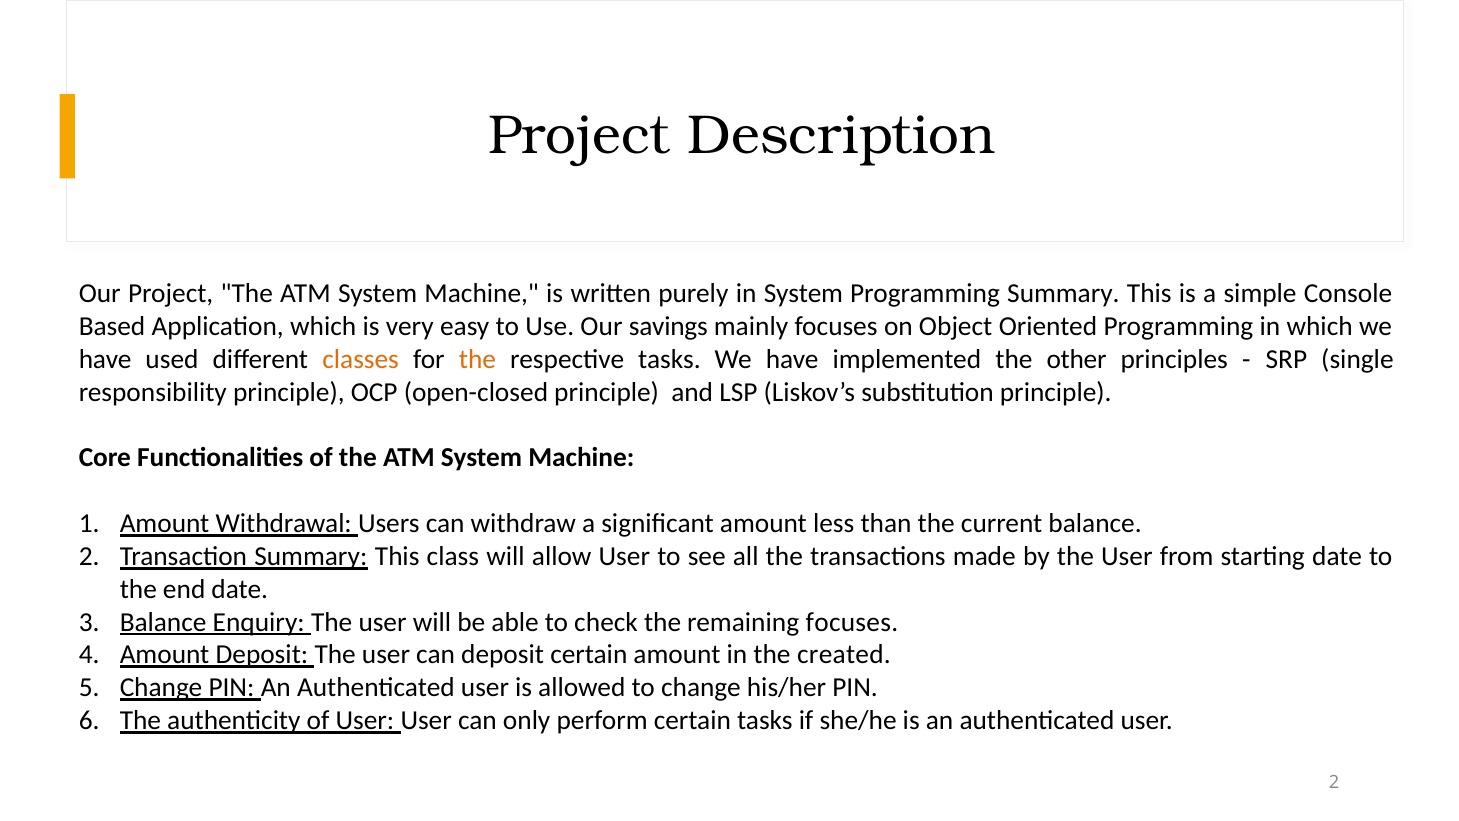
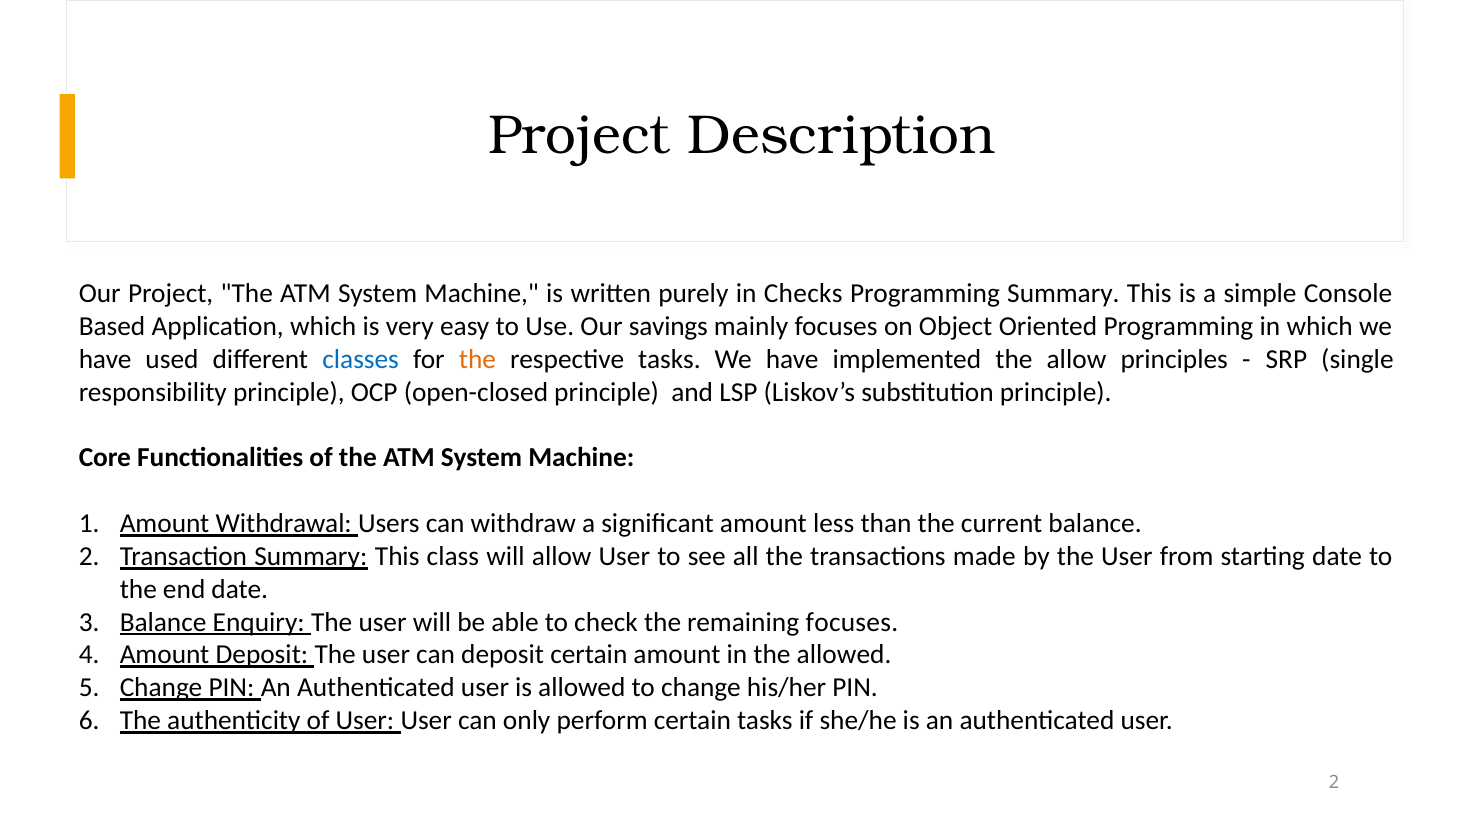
in System: System -> Checks
classes colour: orange -> blue
the other: other -> allow
the created: created -> allowed
